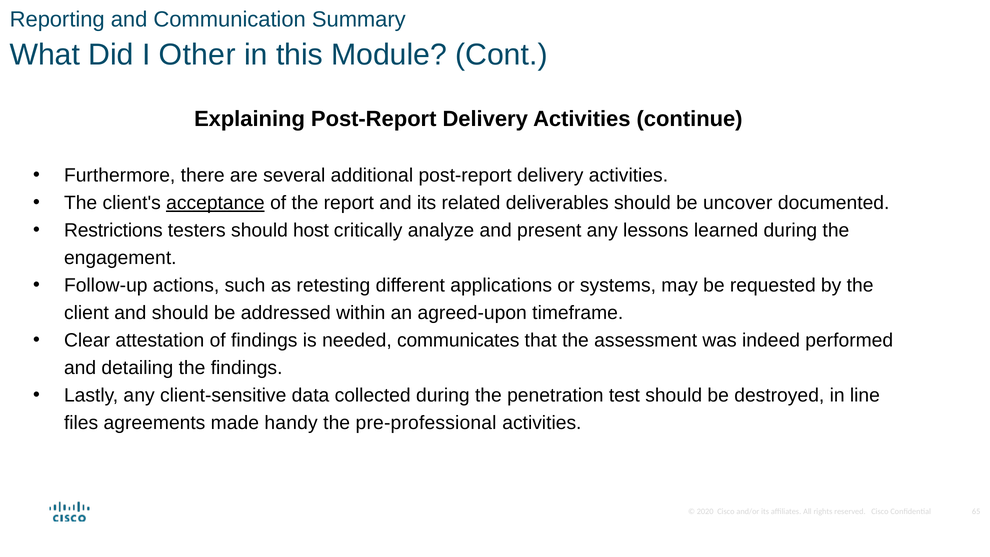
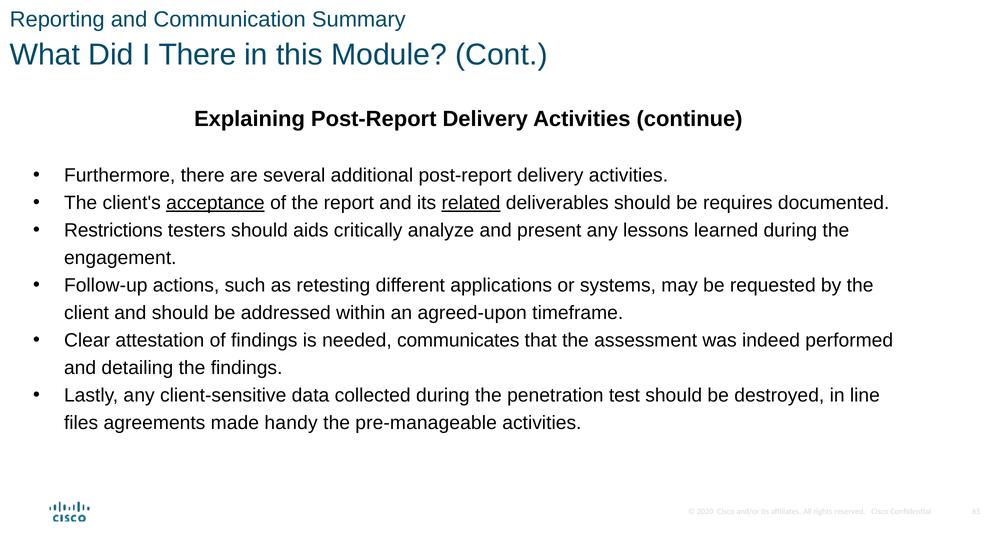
I Other: Other -> There
related underline: none -> present
uncover: uncover -> requires
host: host -> aids
pre-professional: pre-professional -> pre-manageable
